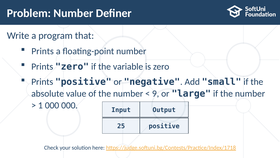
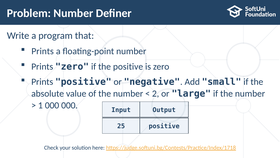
the variable: variable -> positive
9: 9 -> 2
